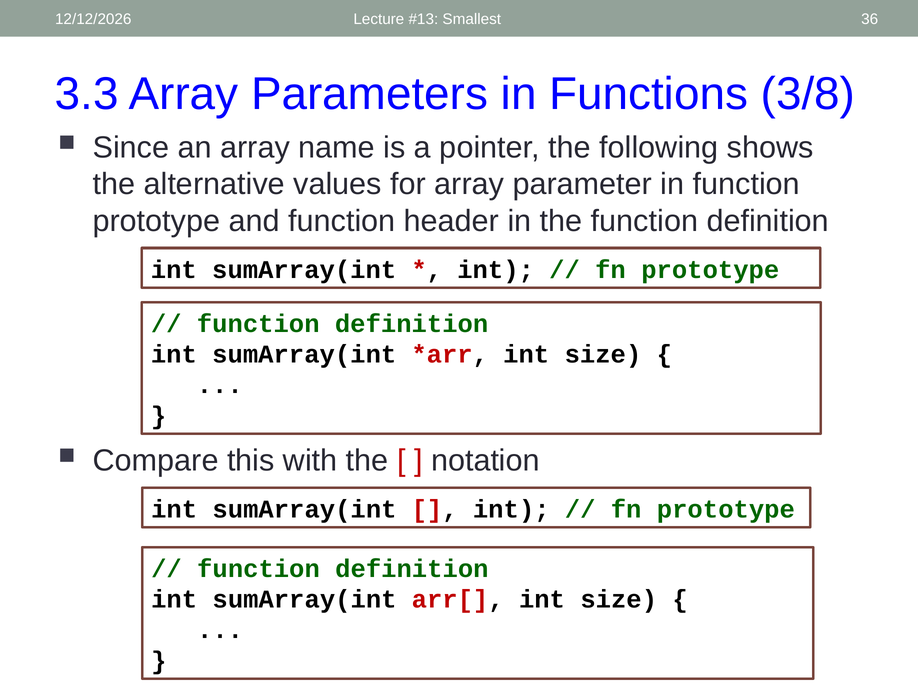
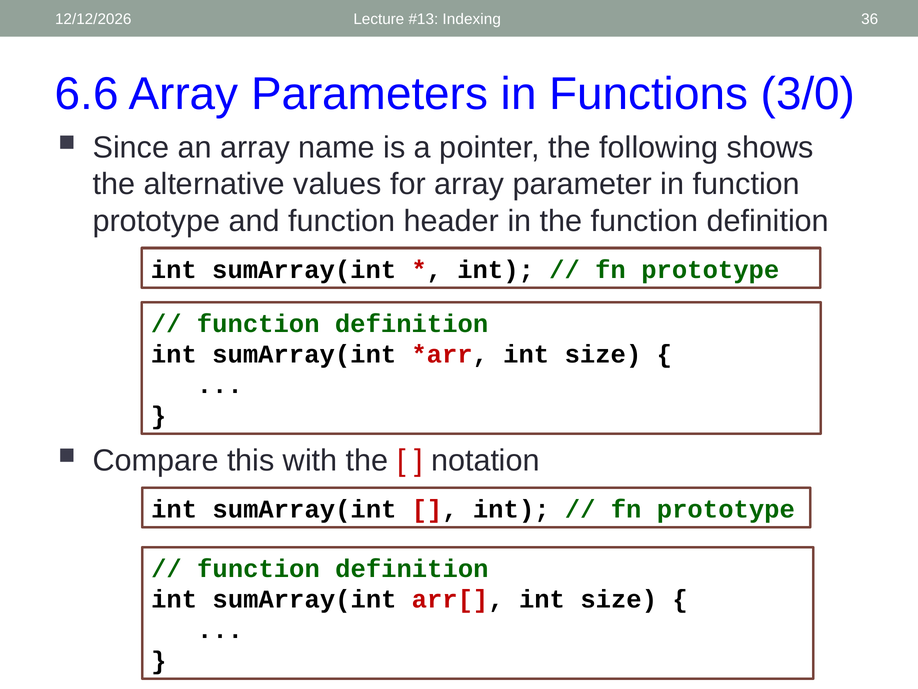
Smallest: Smallest -> Indexing
3.3: 3.3 -> 6.6
3/8: 3/8 -> 3/0
